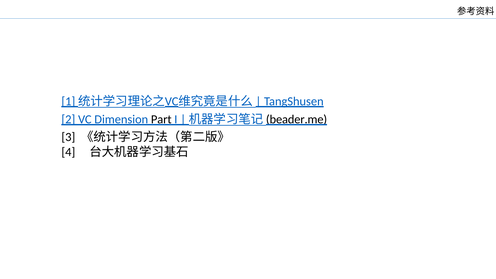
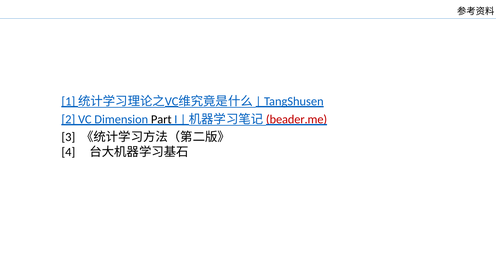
beader.me colour: black -> red
